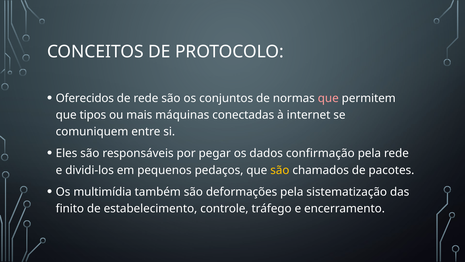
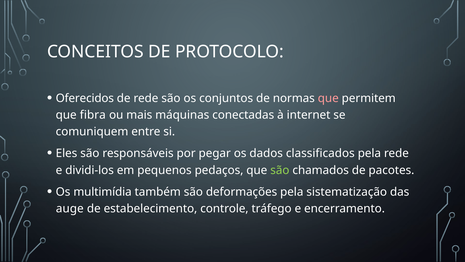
tipos: tipos -> fibra
confirmação: confirmação -> classificados
são at (280, 170) colour: yellow -> light green
finito: finito -> auge
